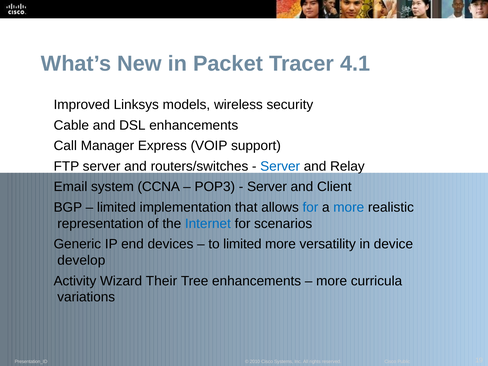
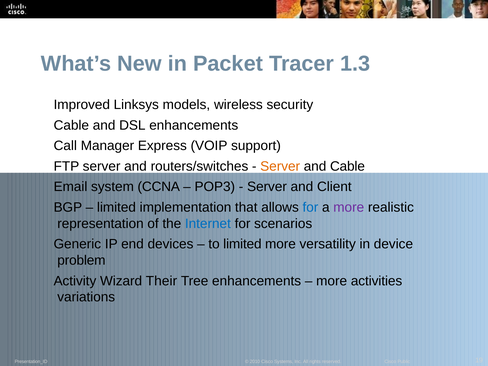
4.1: 4.1 -> 1.3
Server at (280, 166) colour: blue -> orange
and Relay: Relay -> Cable
more at (349, 207) colour: blue -> purple
develop: develop -> problem
curricula: curricula -> activities
